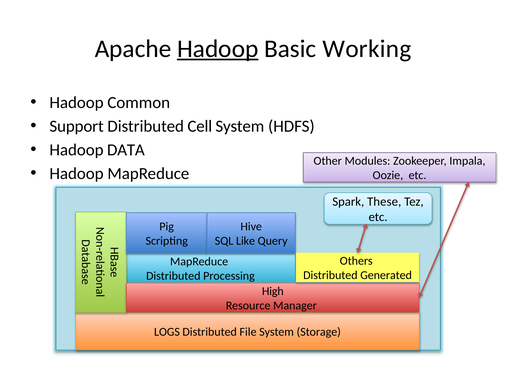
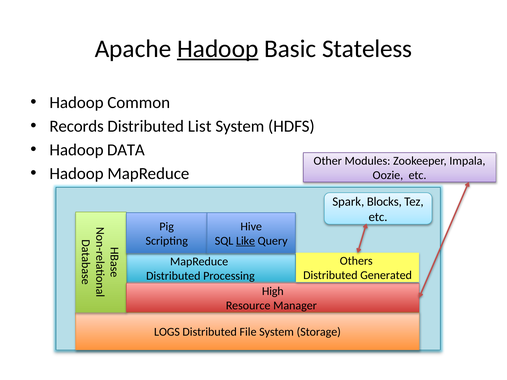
Working: Working -> Stateless
Support: Support -> Records
Cell: Cell -> List
These: These -> Blocks
Like underline: none -> present
